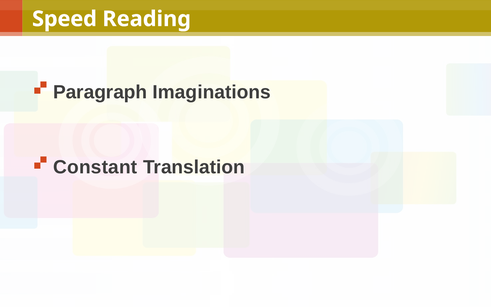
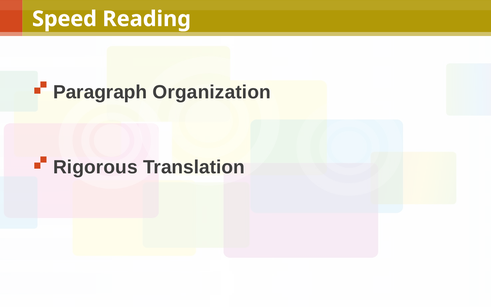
Imaginations: Imaginations -> Organization
Constant: Constant -> Rigorous
